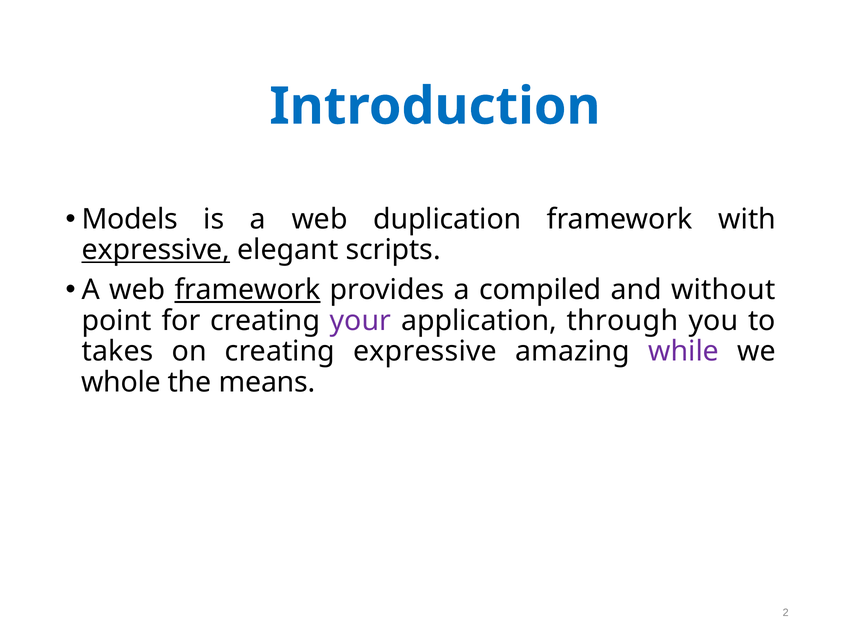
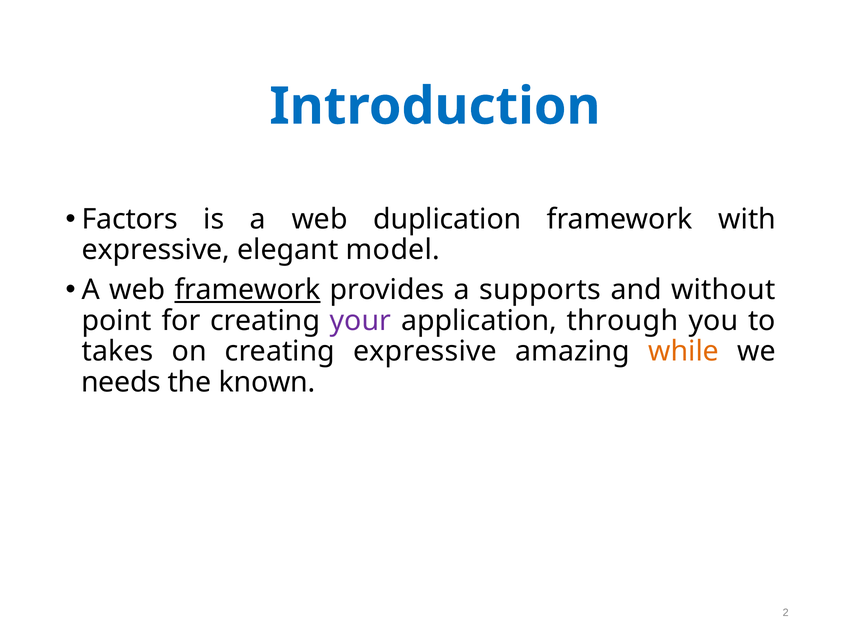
Models: Models -> Factors
expressive at (156, 250) underline: present -> none
scripts: scripts -> model
compiled: compiled -> supports
while colour: purple -> orange
whole: whole -> needs
means: means -> known
